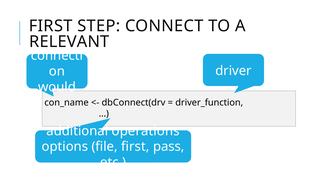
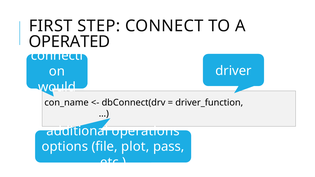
RELEVANT: RELEVANT -> OPERATED
file first: first -> plot
